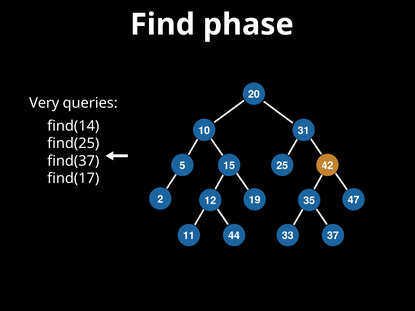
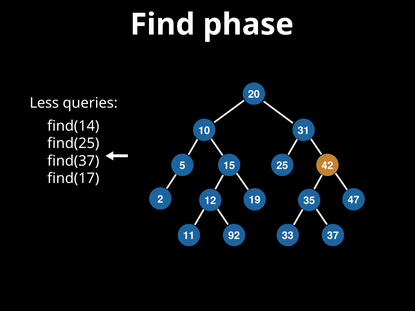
Very: Very -> Less
44: 44 -> 92
